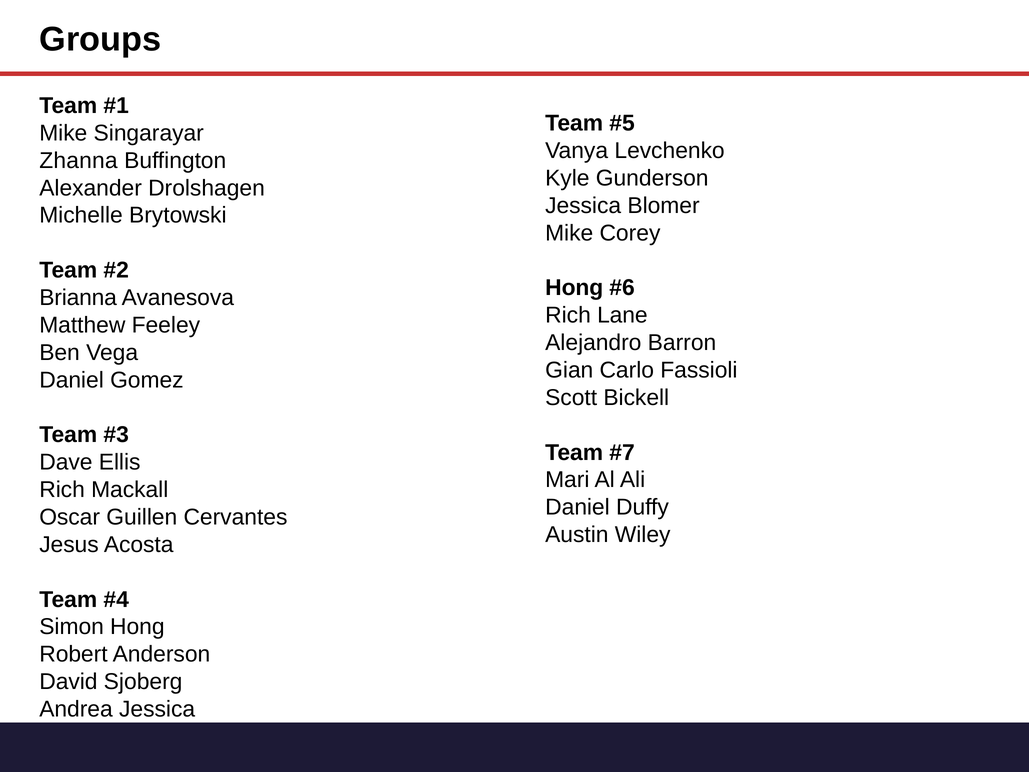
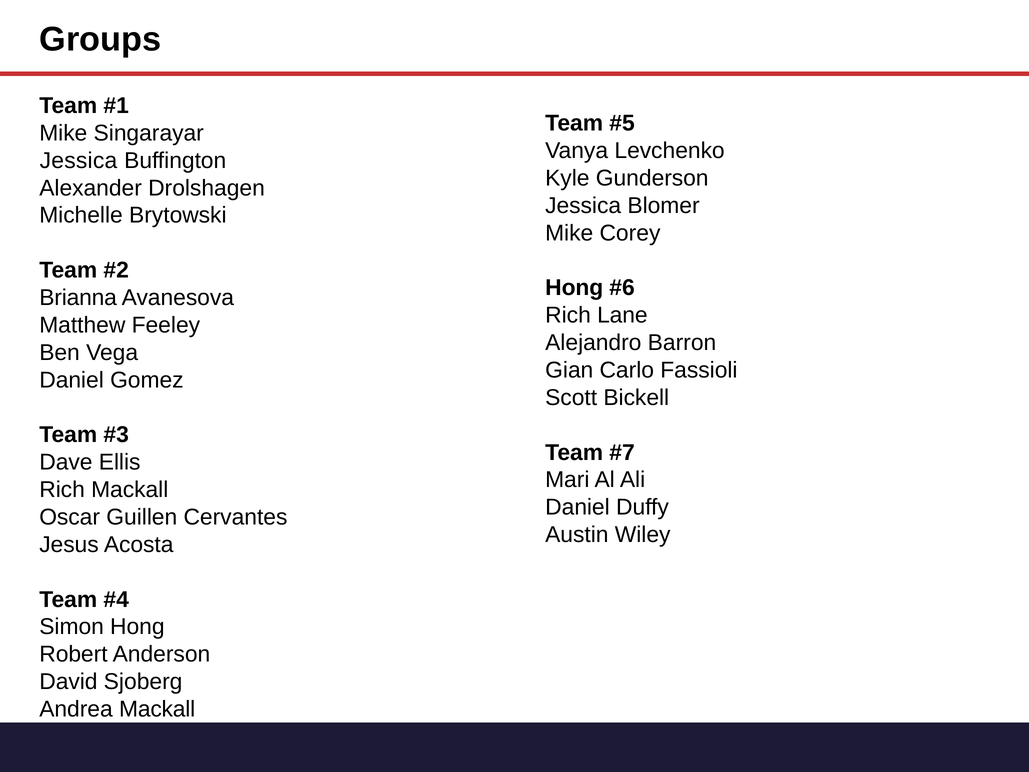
Zhanna at (79, 161): Zhanna -> Jessica
Andrea Jessica: Jessica -> Mackall
